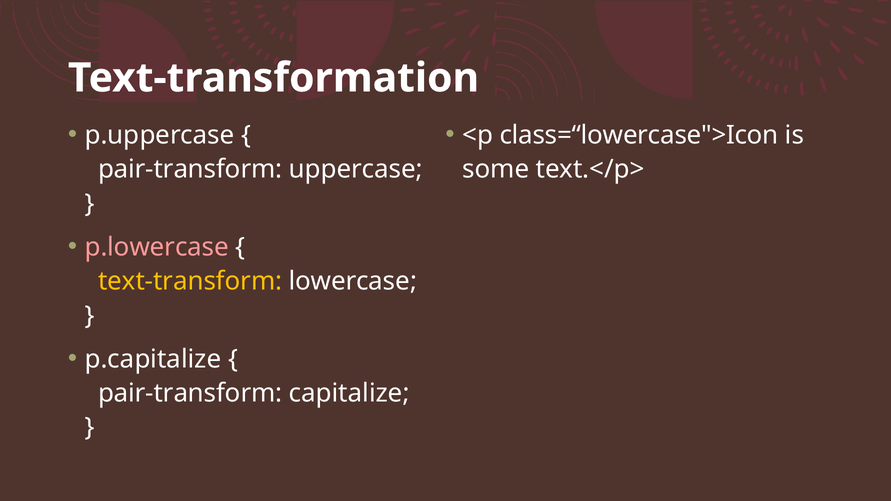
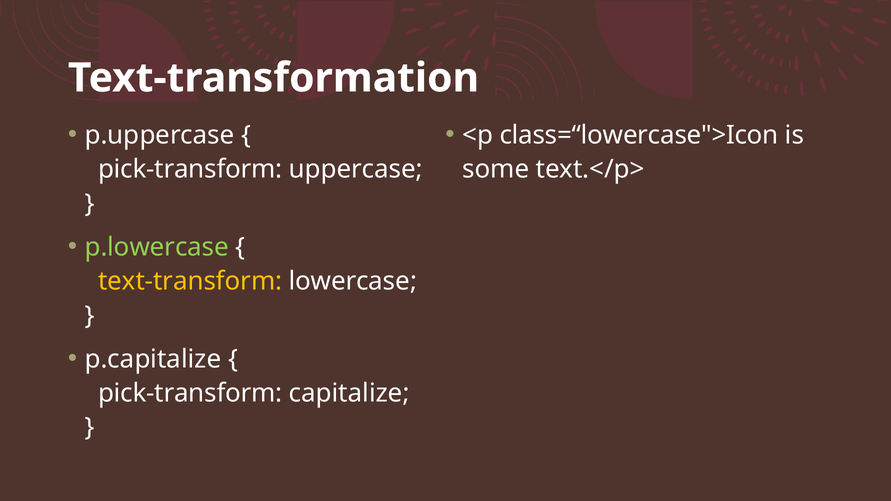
pair-transform at (190, 169): pair-transform -> pick-transform
p.lowercase colour: pink -> light green
pair-transform at (190, 393): pair-transform -> pick-transform
